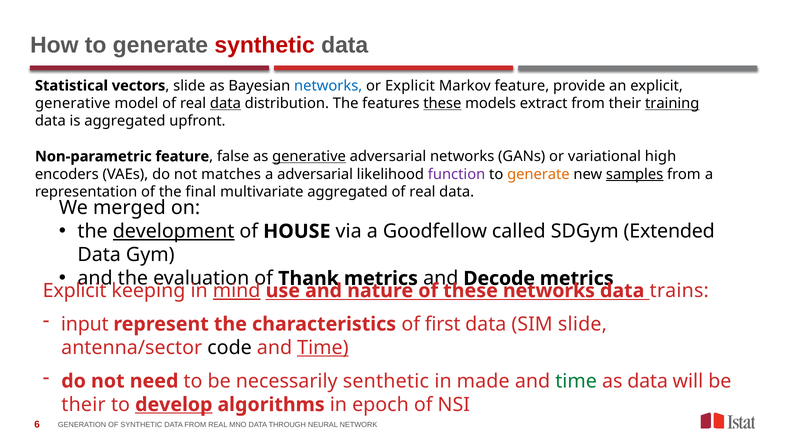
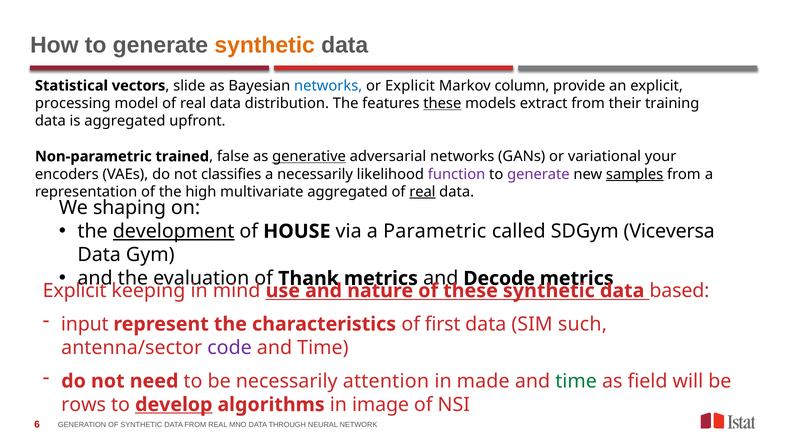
synthetic at (265, 45) colour: red -> orange
Markov feature: feature -> column
generative at (73, 103): generative -> processing
data at (225, 103) underline: present -> none
training underline: present -> none
Non-parametric feature: feature -> trained
high: high -> your
matches: matches -> classifies
a adversarial: adversarial -> necessarily
generate at (538, 174) colour: orange -> purple
final: final -> high
real at (422, 192) underline: none -> present
merged: merged -> shaping
Goodfellow: Goodfellow -> Parametric
Extended: Extended -> Viceversa
mind underline: present -> none
these networks: networks -> synthetic
trains: trains -> based
SIM slide: slide -> such
code colour: black -> purple
Time at (323, 348) underline: present -> none
senthetic: senthetic -> attention
as data: data -> field
their at (83, 405): their -> rows
epoch: epoch -> image
